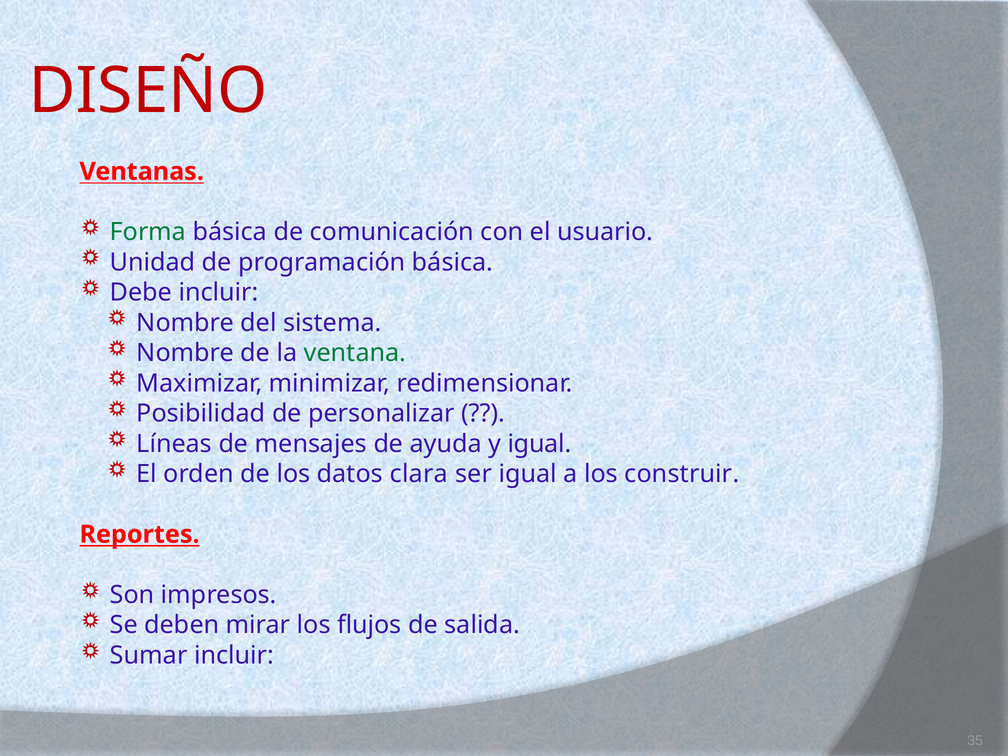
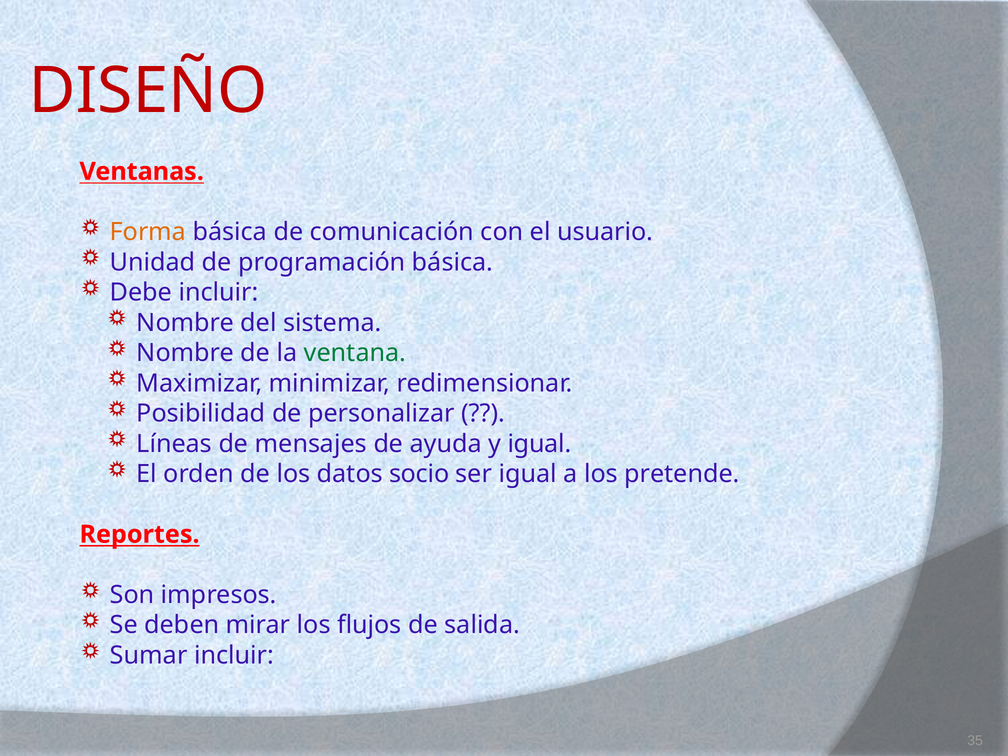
Forma colour: green -> orange
clara: clara -> socio
construir: construir -> pretende
